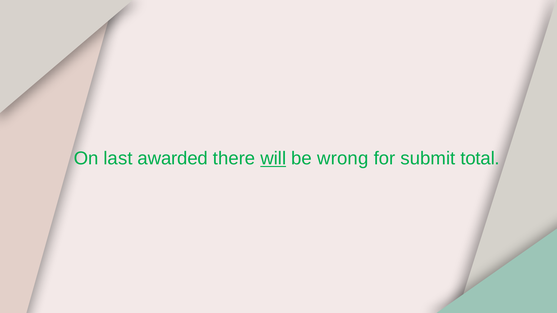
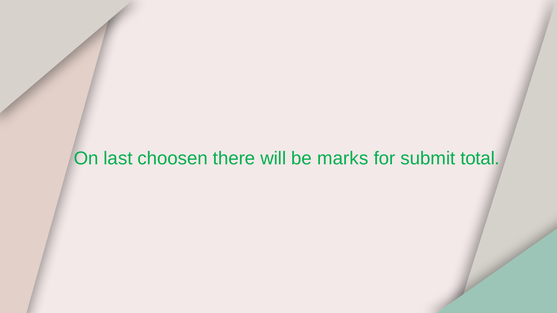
awarded: awarded -> choosen
will underline: present -> none
wrong: wrong -> marks
